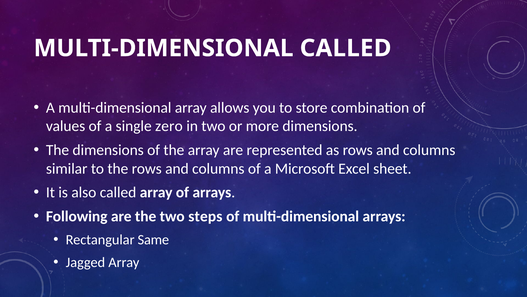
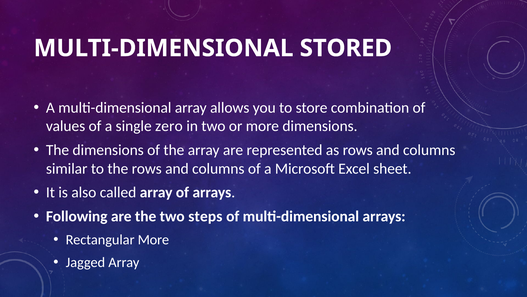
MULTI-DIMENSIONAL CALLED: CALLED -> STORED
Rectangular Same: Same -> More
